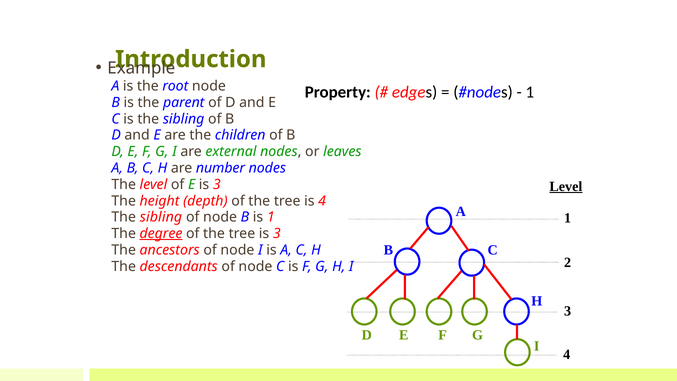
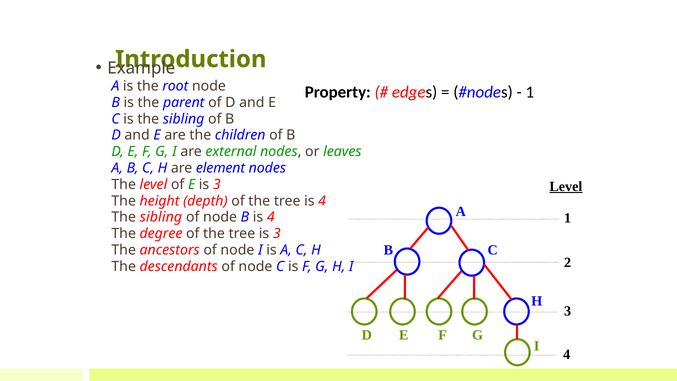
number: number -> element
B is 1: 1 -> 4
degree underline: present -> none
